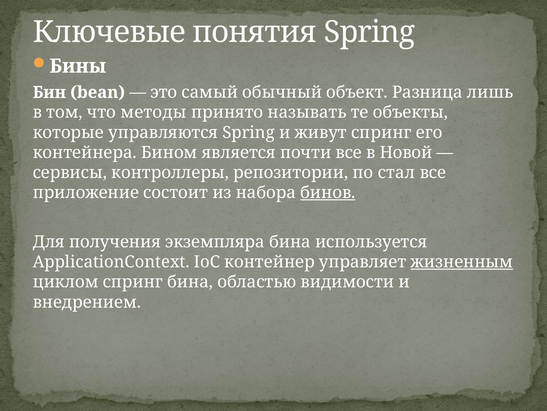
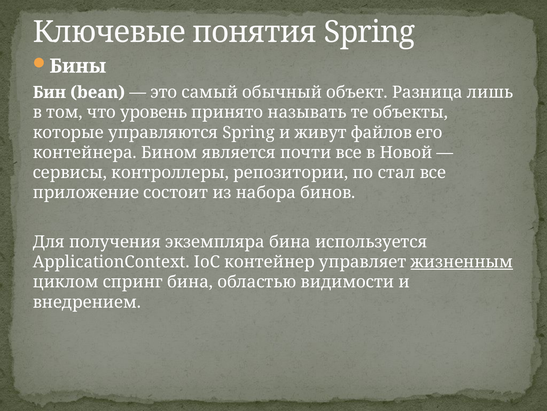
методы: методы -> уровень
живут спринг: спринг -> файлов
бинов underline: present -> none
